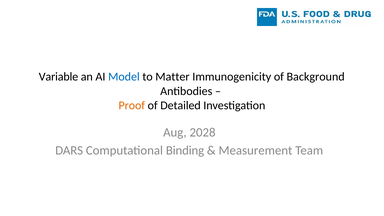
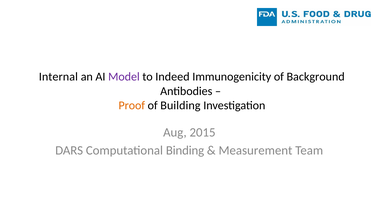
Variable: Variable -> Internal
Model colour: blue -> purple
Matter: Matter -> Indeed
Detailed: Detailed -> Building
2028: 2028 -> 2015
